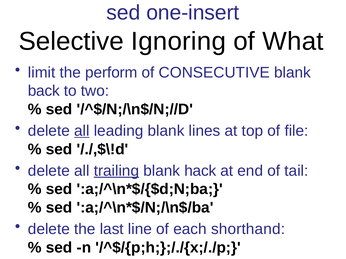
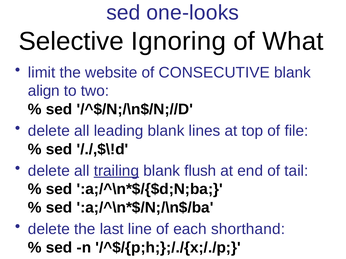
one-insert: one-insert -> one-looks
perform: perform -> website
back: back -> align
all at (82, 131) underline: present -> none
hack: hack -> flush
